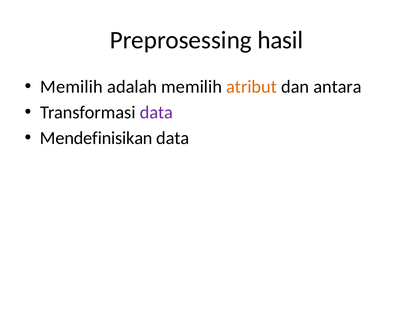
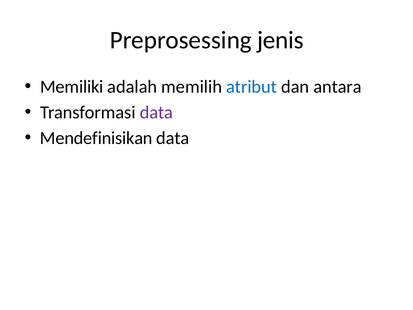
hasil: hasil -> jenis
Memilih at (72, 87): Memilih -> Memiliki
atribut colour: orange -> blue
